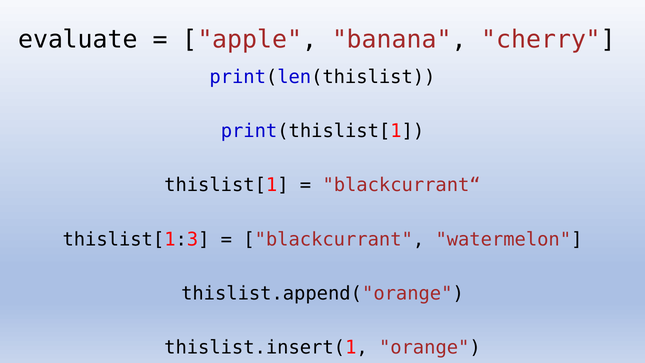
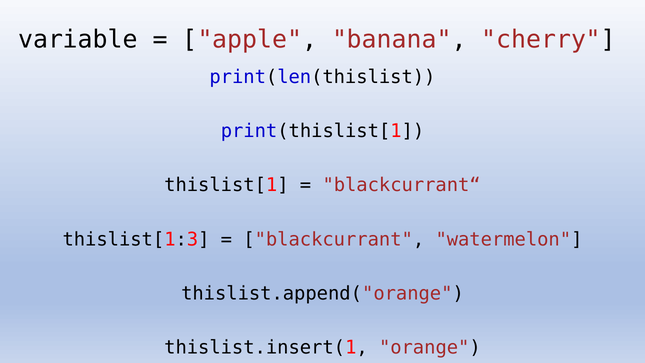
evaluate: evaluate -> variable
